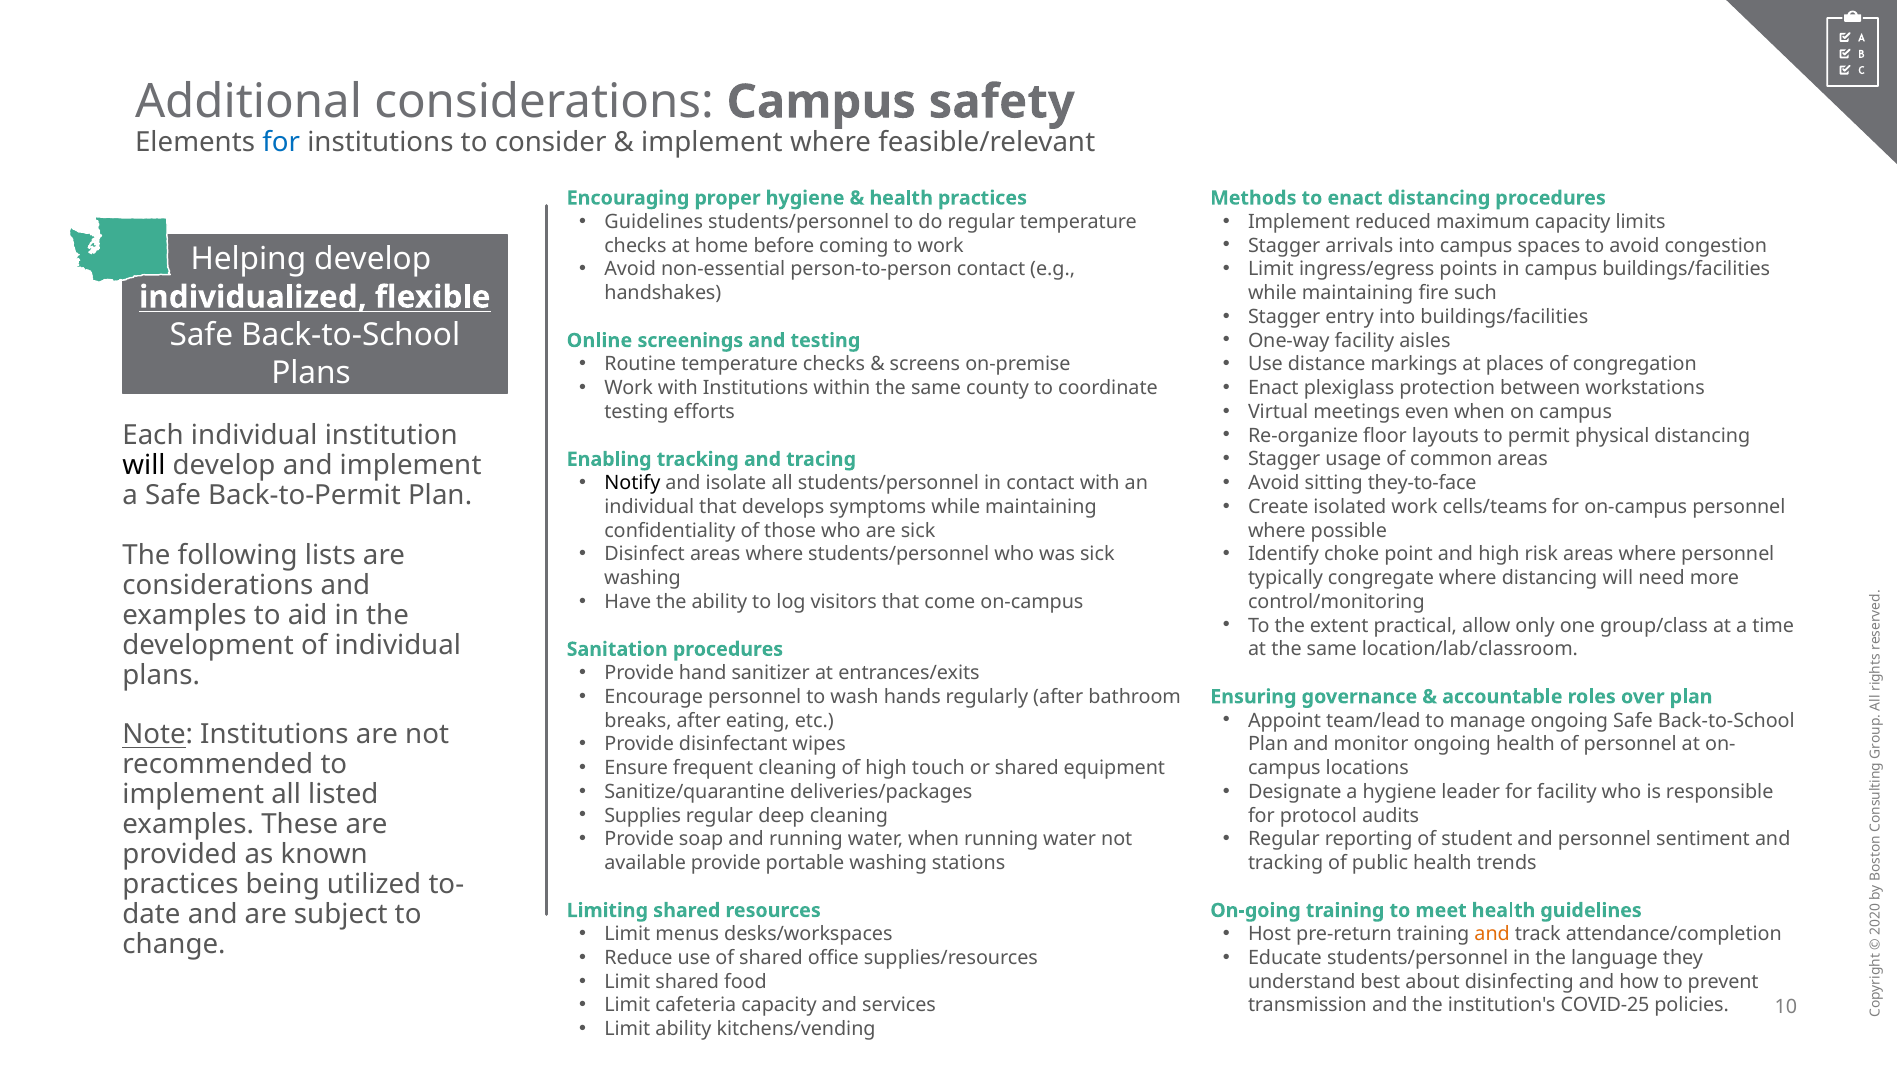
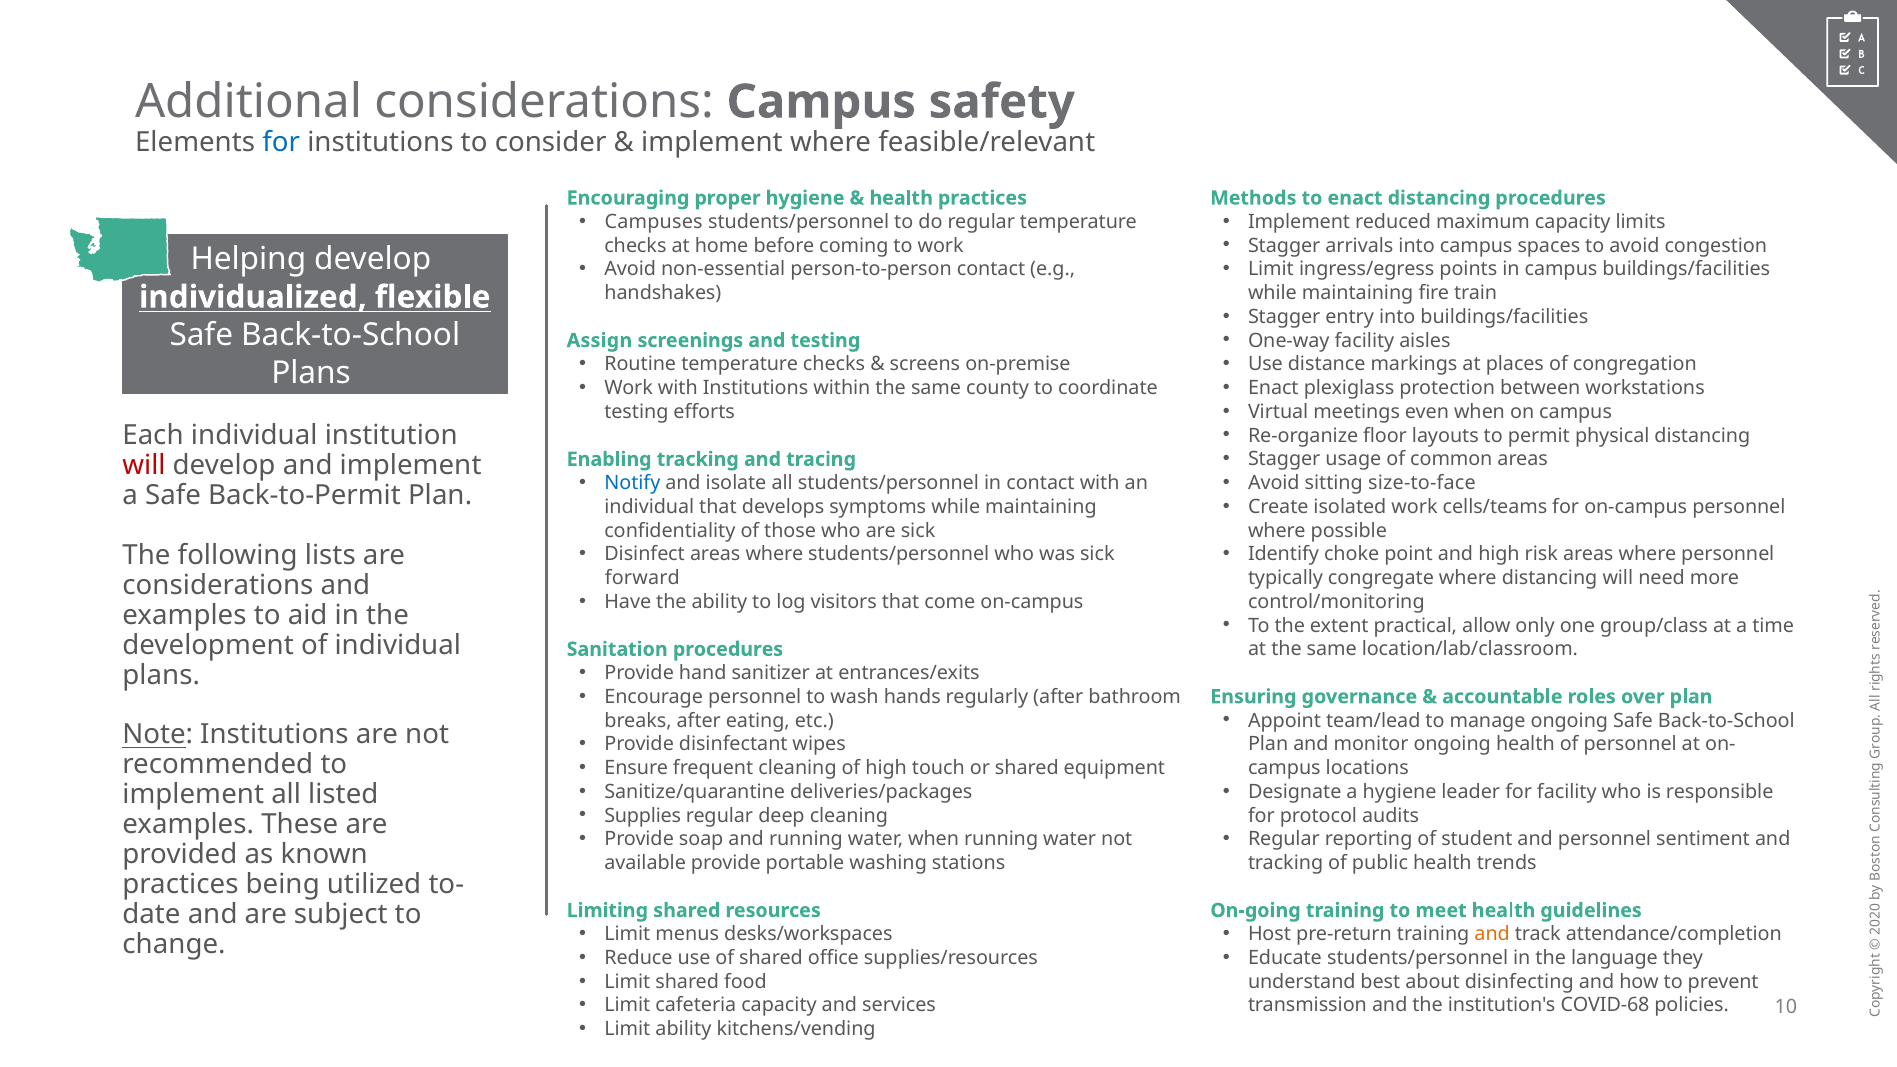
Guidelines at (654, 222): Guidelines -> Campuses
such: such -> train
Online: Online -> Assign
will at (144, 466) colour: black -> red
Notify colour: black -> blue
they-to-face: they-to-face -> size-to-face
washing at (643, 578): washing -> forward
COVID-25: COVID-25 -> COVID-68
